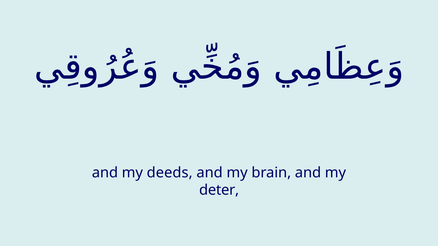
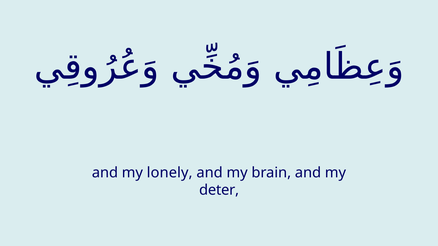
deeds: deeds -> lonely
